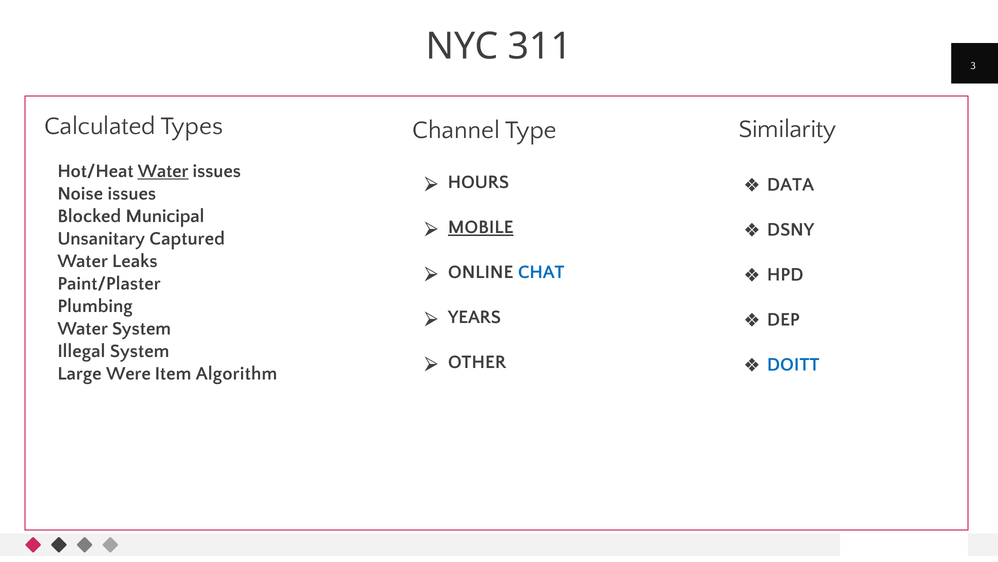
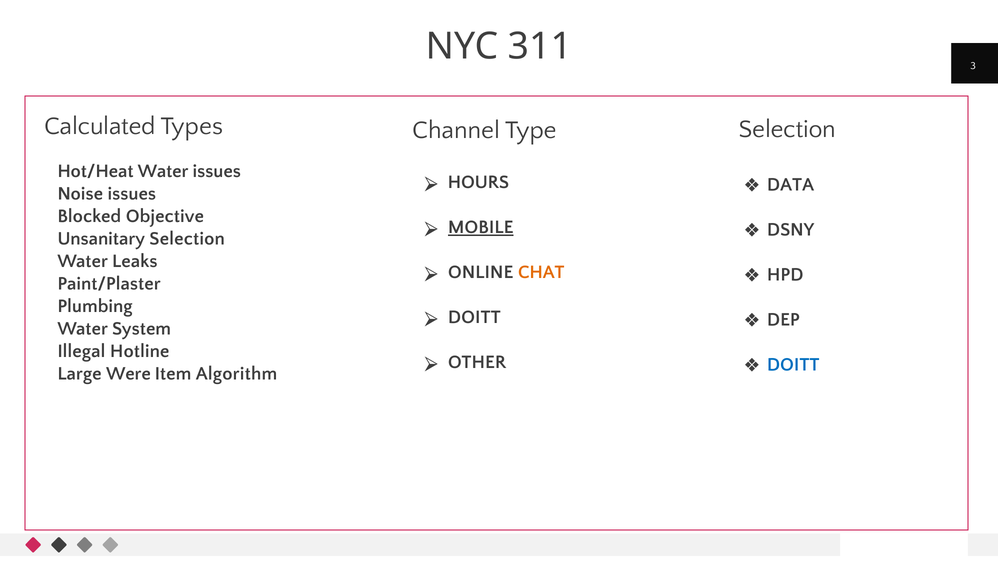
Similarity at (787, 129): Similarity -> Selection
Water underline: present -> none
Municipal: Municipal -> Objective
Captured at (187, 238): Captured -> Selection
CHAT colour: blue -> orange
YEARS at (474, 317): YEARS -> DOITT
System at (140, 351): System -> Hotline
